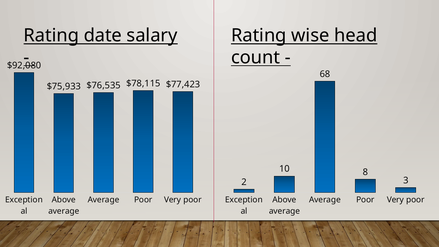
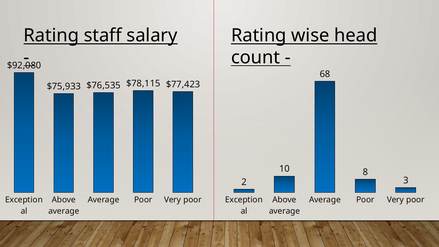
date: date -> staff
